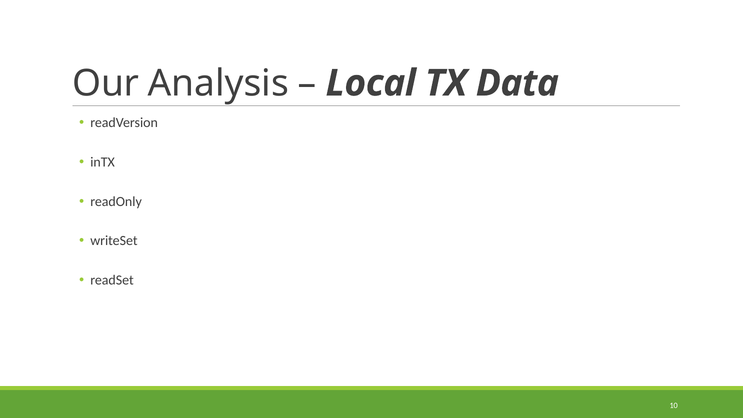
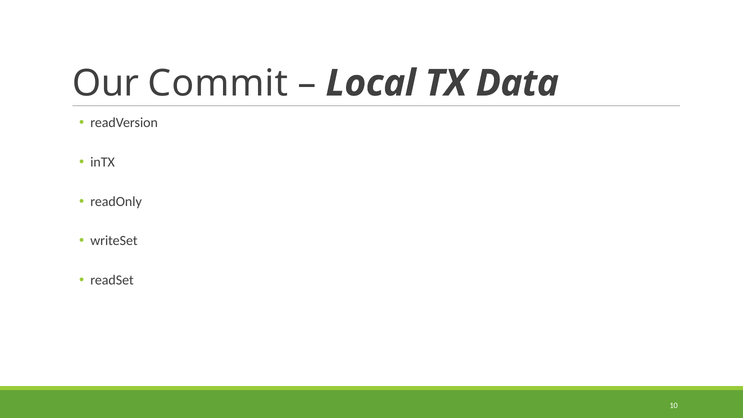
Analysis: Analysis -> Commit
